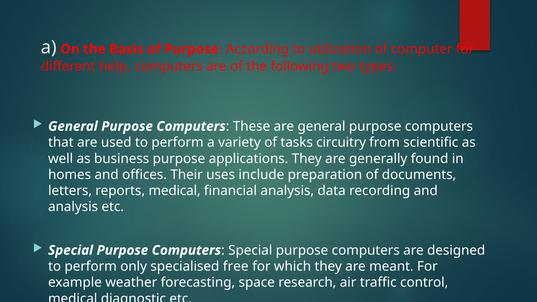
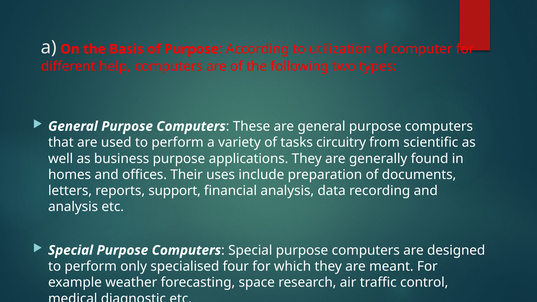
reports medical: medical -> support
free: free -> four
